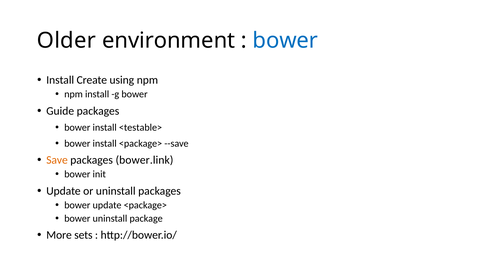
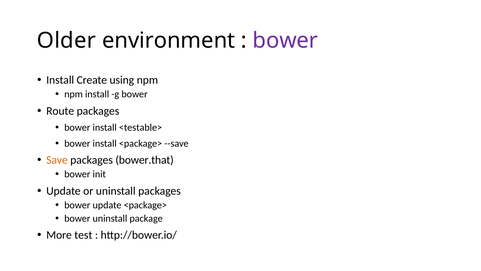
bower at (285, 40) colour: blue -> purple
Guide: Guide -> Route
bower.link: bower.link -> bower.that
sets: sets -> test
